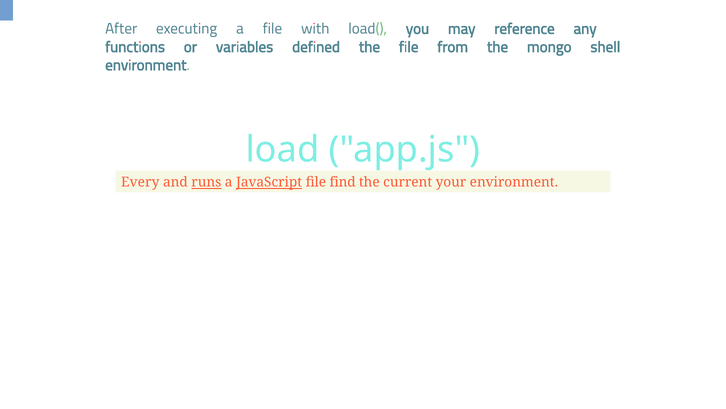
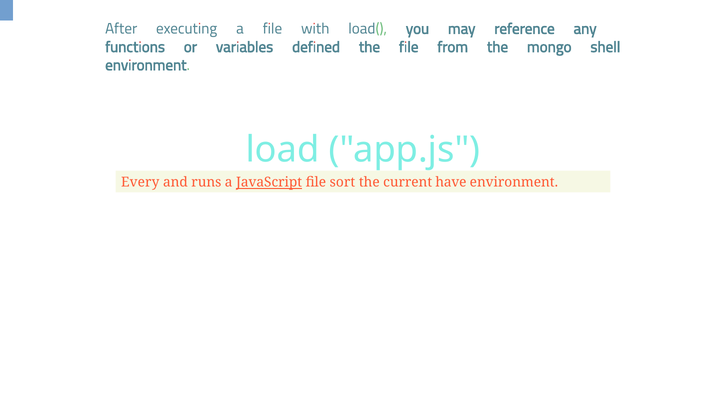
runs underline: present -> none
find: find -> sort
your: your -> have
